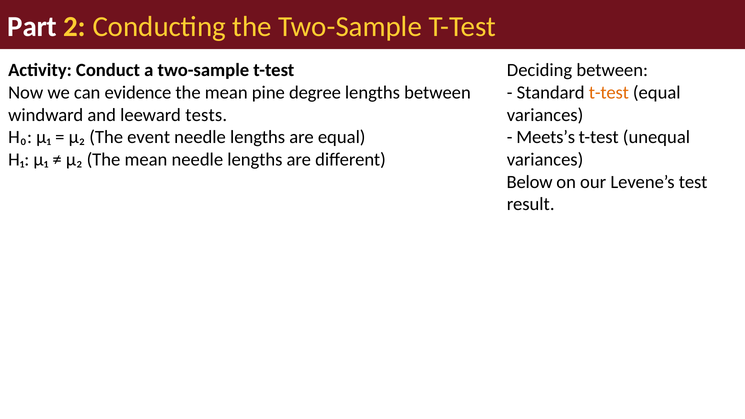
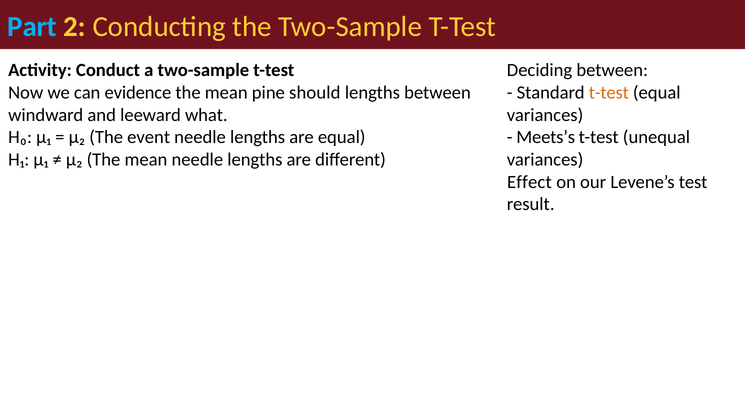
Part colour: white -> light blue
degree: degree -> should
tests: tests -> what
Below: Below -> Effect
